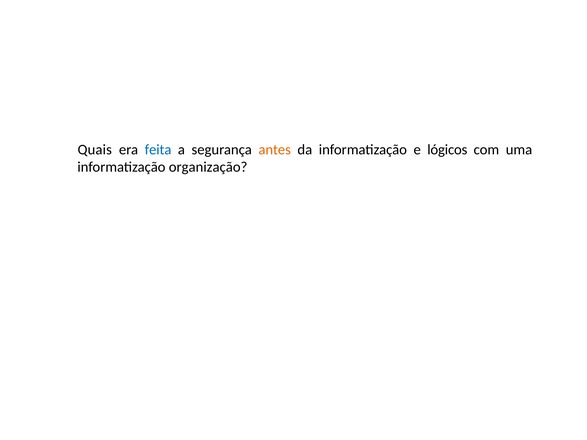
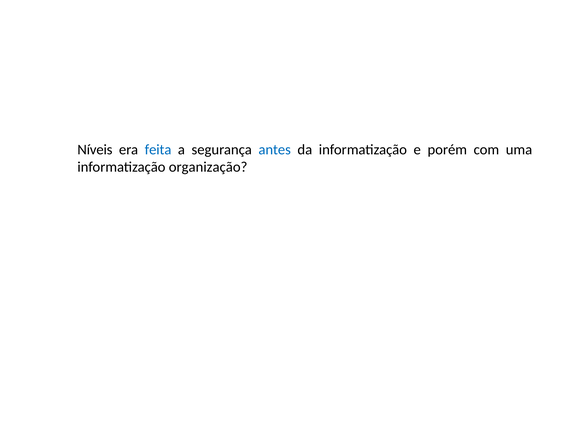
Quais: Quais -> Níveis
antes colour: orange -> blue
lógicos: lógicos -> porém
